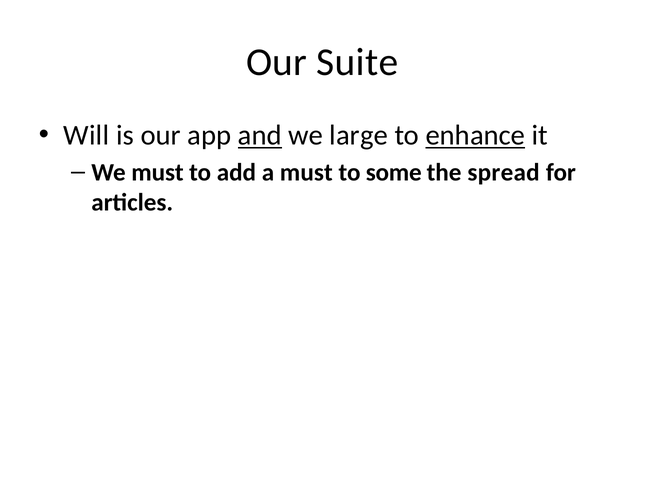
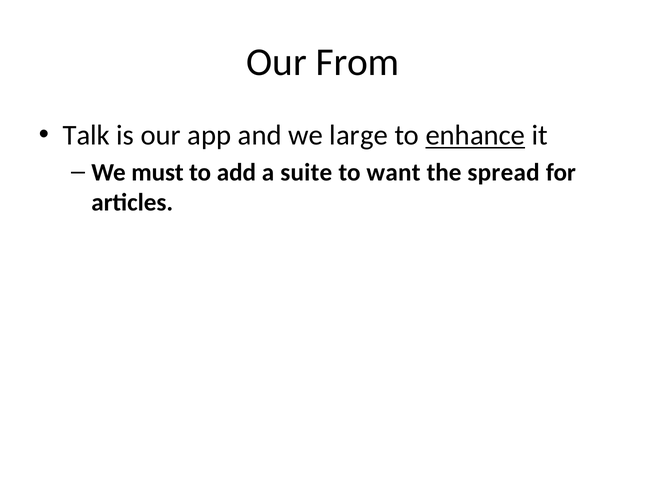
Suite: Suite -> From
Will: Will -> Talk
and underline: present -> none
a must: must -> suite
some: some -> want
